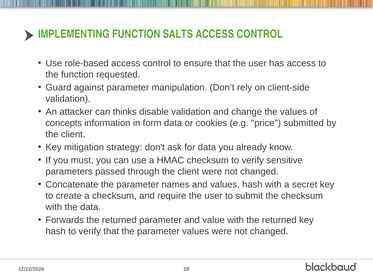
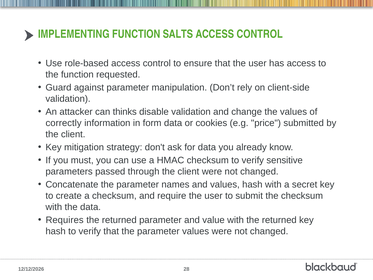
concepts: concepts -> correctly
Forwards: Forwards -> Requires
